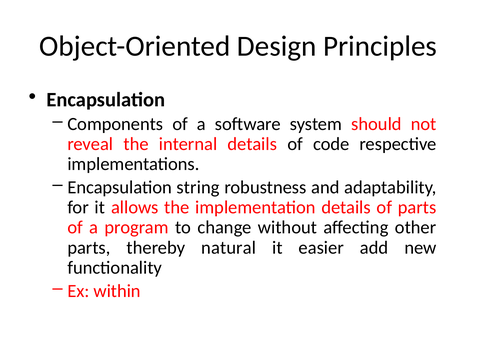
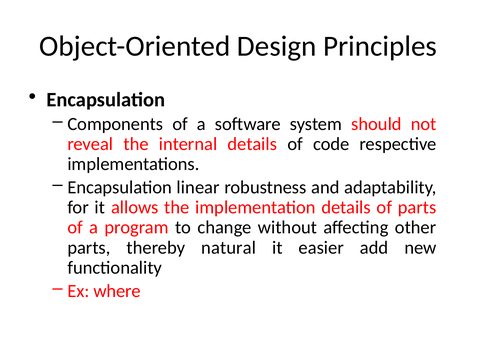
string: string -> linear
within: within -> where
